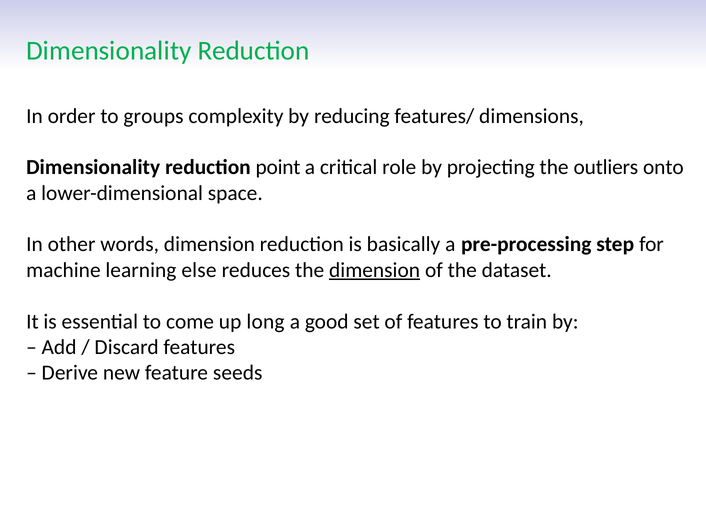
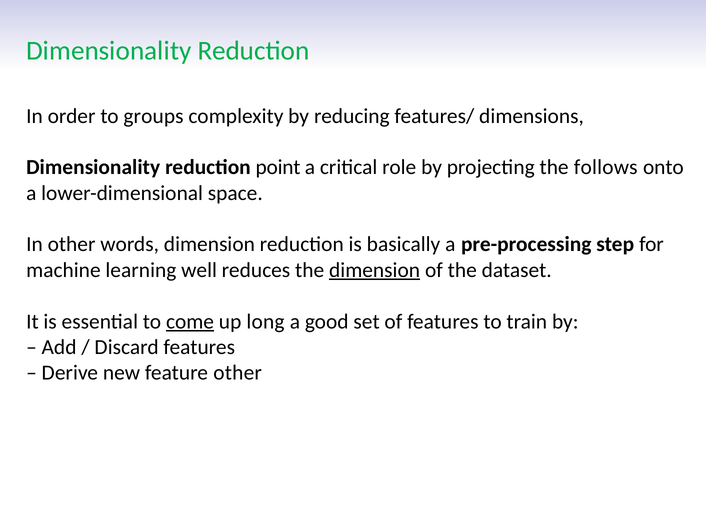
outliers: outliers -> follows
else: else -> well
come underline: none -> present
feature seeds: seeds -> other
